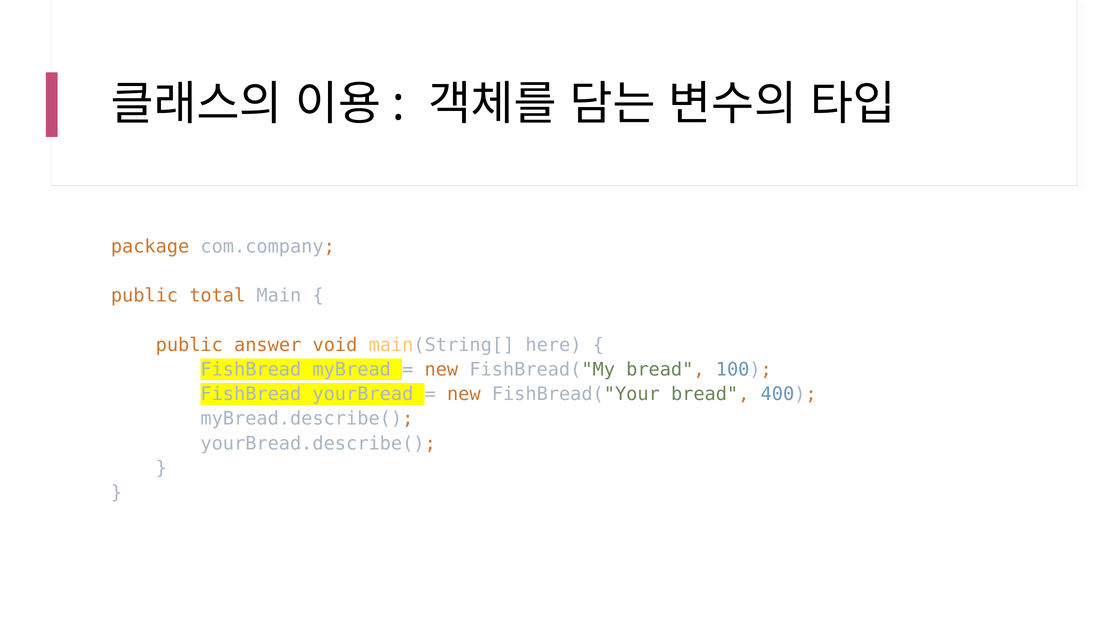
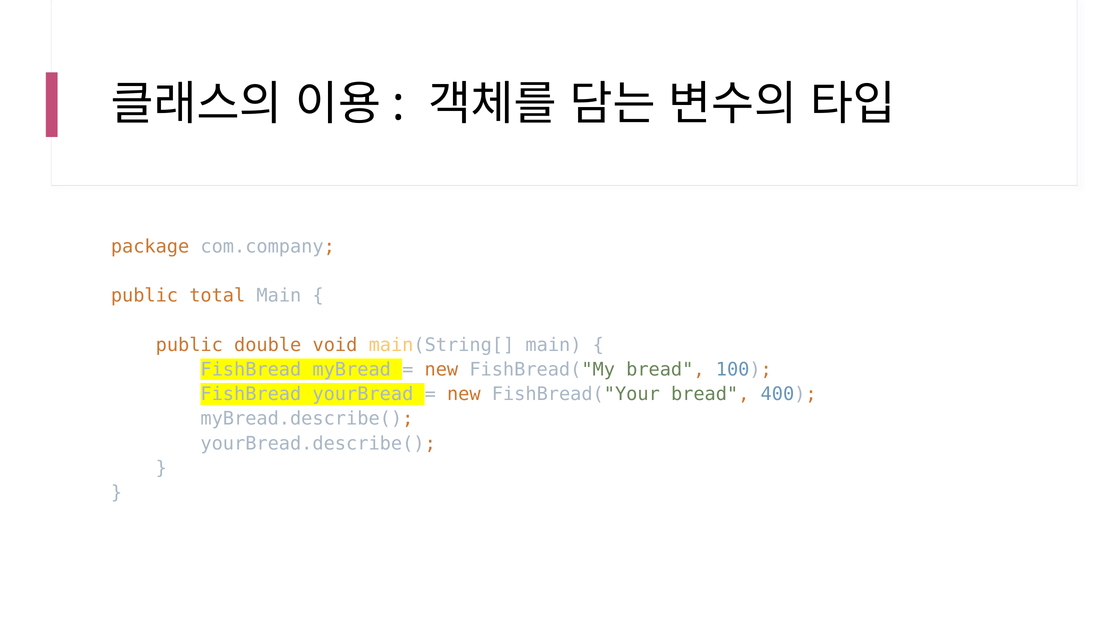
answer: answer -> double
main(String[ here: here -> main
